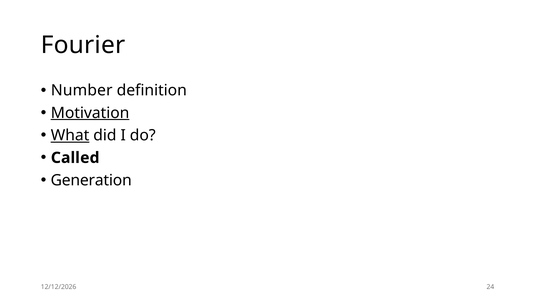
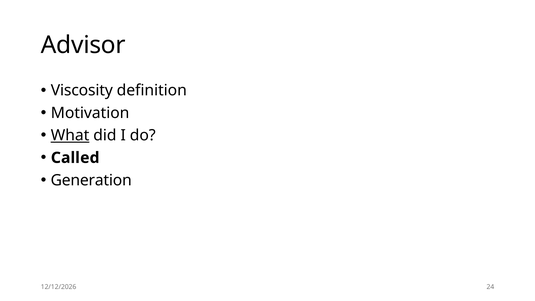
Fourier: Fourier -> Advisor
Number: Number -> Viscosity
Motivation underline: present -> none
